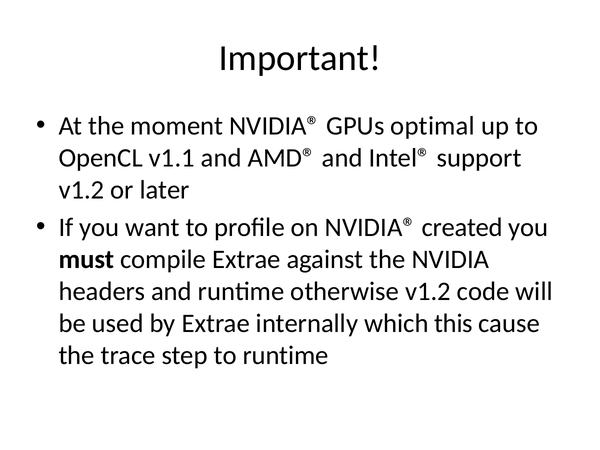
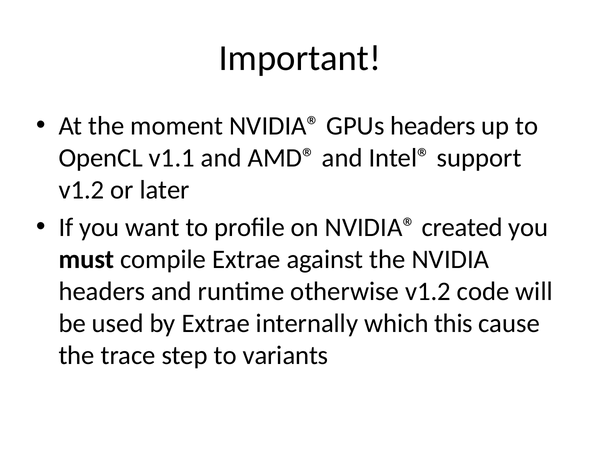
GPUs optimal: optimal -> headers
to runtime: runtime -> variants
